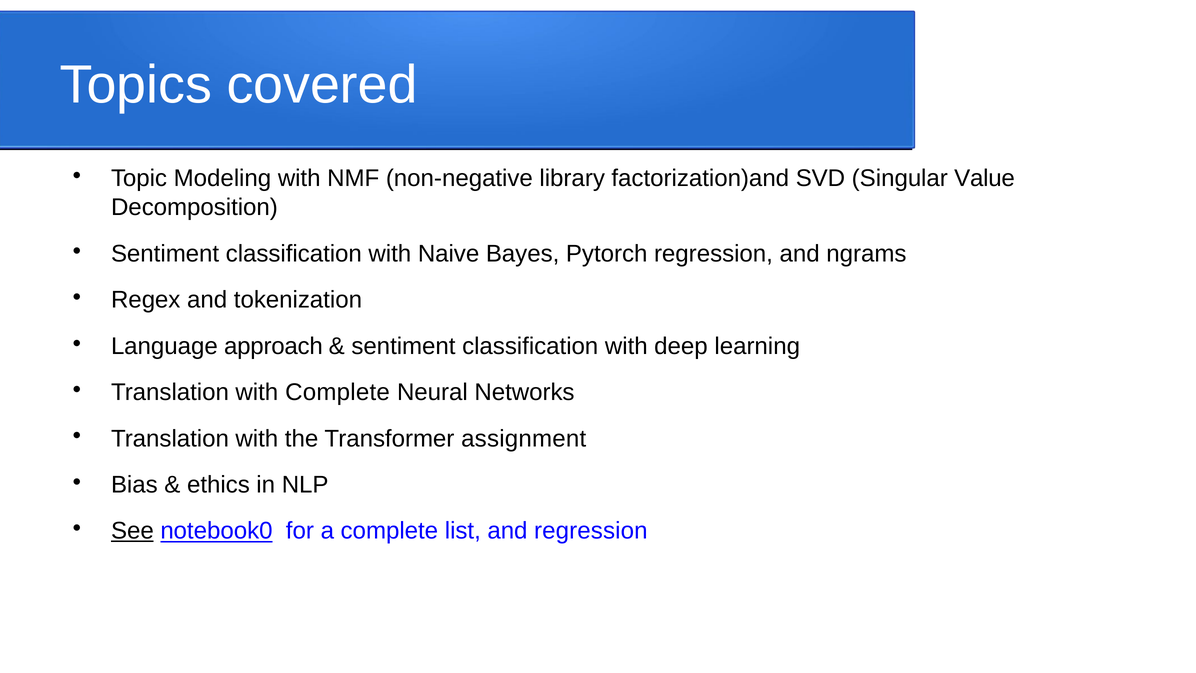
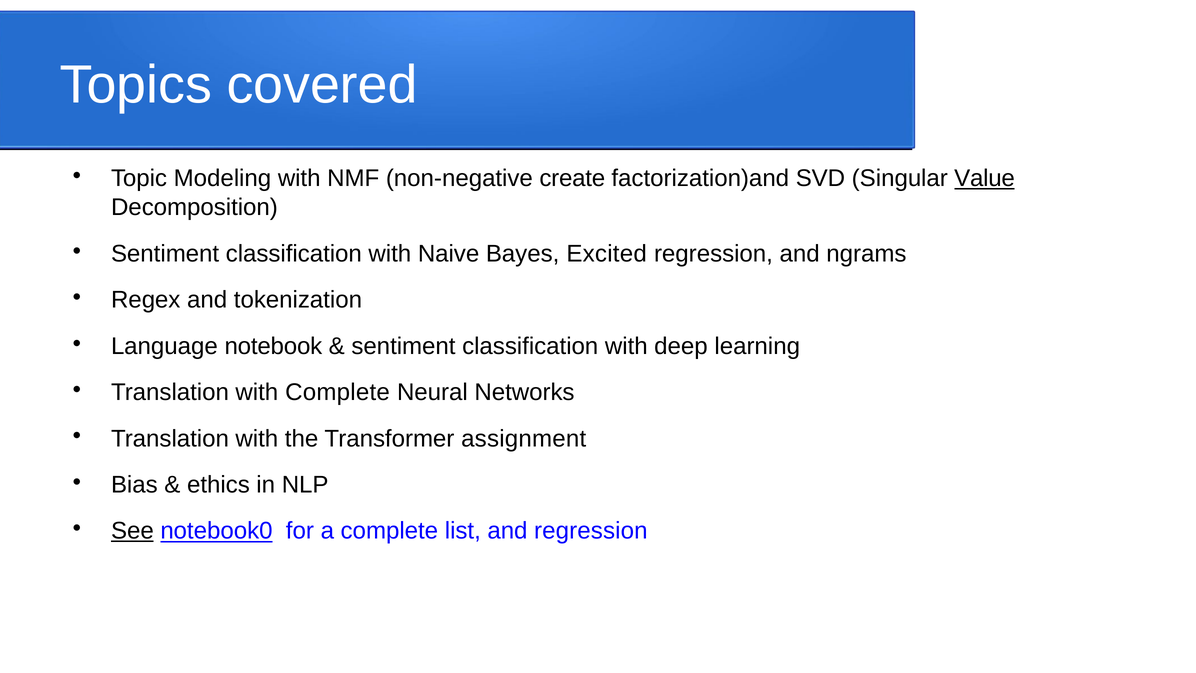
library: library -> create
Value underline: none -> present
Pytorch: Pytorch -> Excited
approach: approach -> notebook
